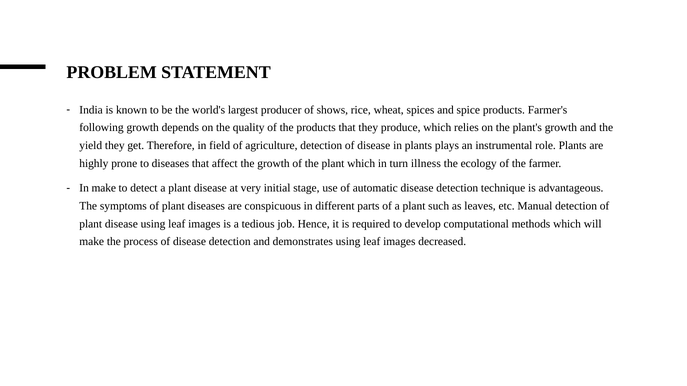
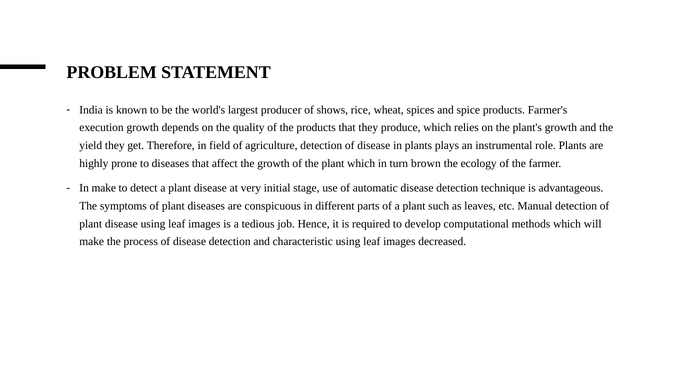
following: following -> execution
illness: illness -> brown
demonstrates: demonstrates -> characteristic
